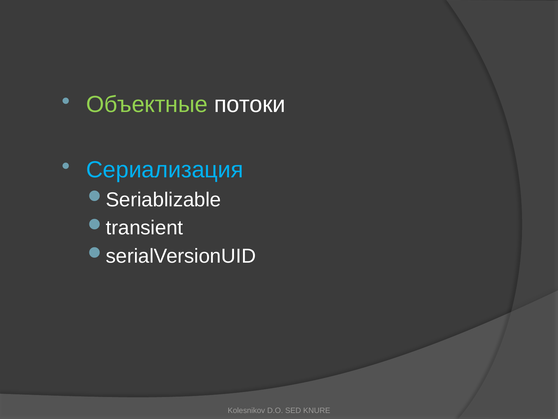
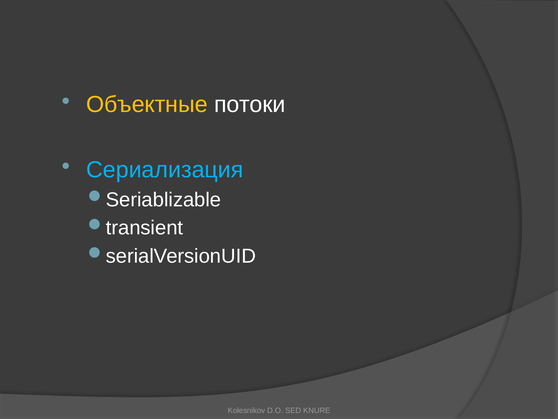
Объектные colour: light green -> yellow
